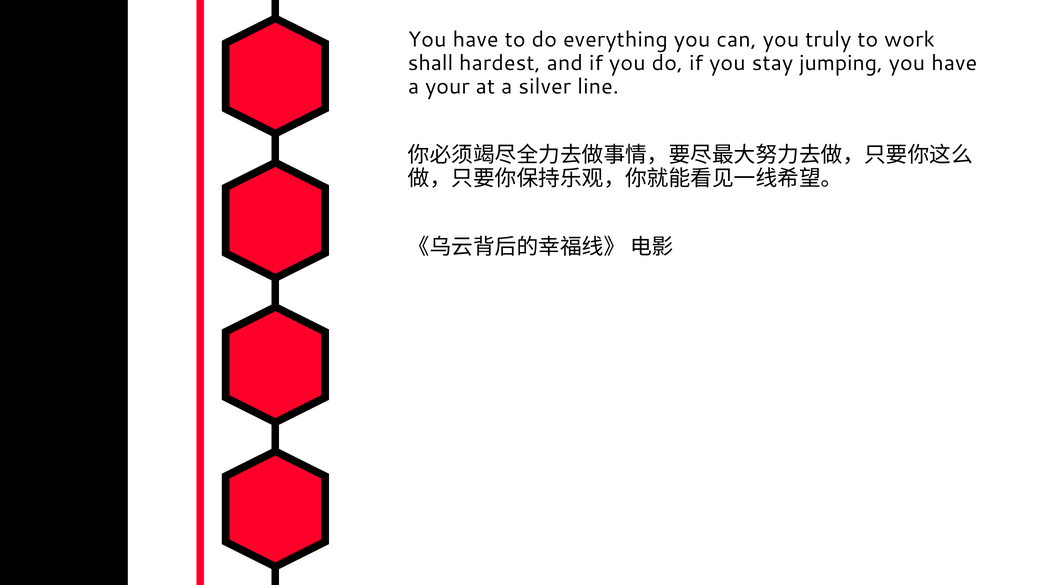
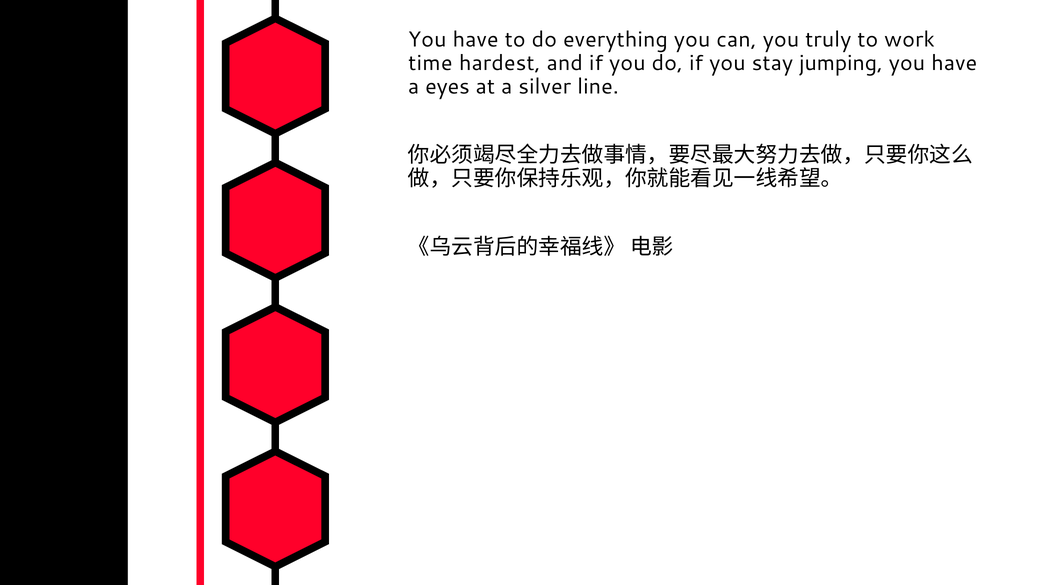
shall: shall -> time
your: your -> eyes
